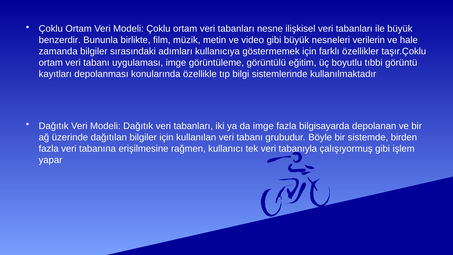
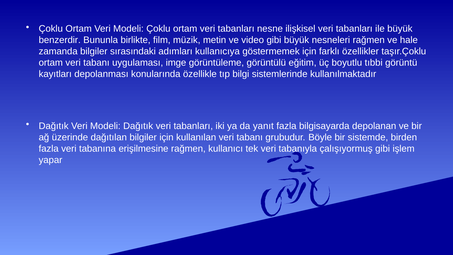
nesneleri verilerin: verilerin -> rağmen
da imge: imge -> yanıt
